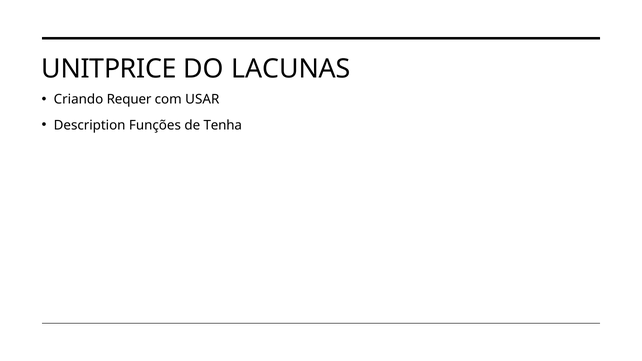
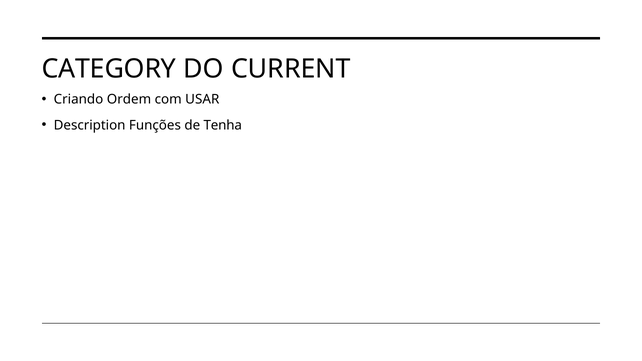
UNITPRICE: UNITPRICE -> CATEGORY
LACUNAS: LACUNAS -> CURRENT
Requer: Requer -> Ordem
